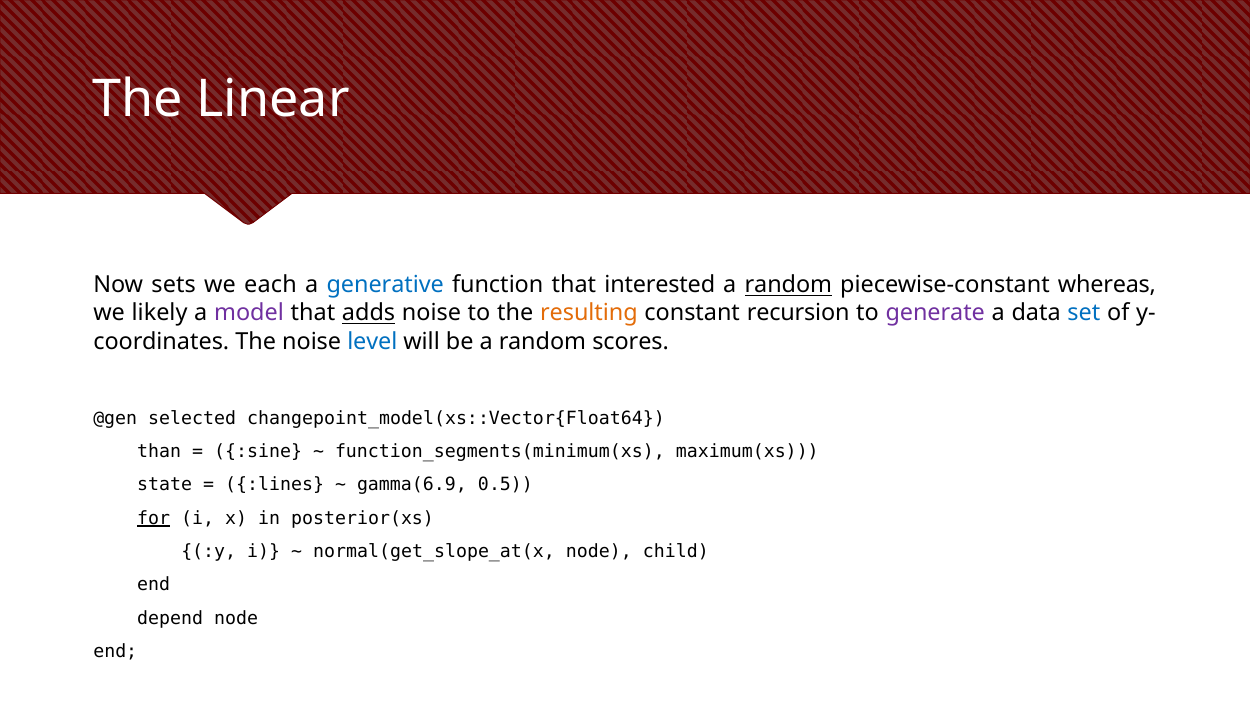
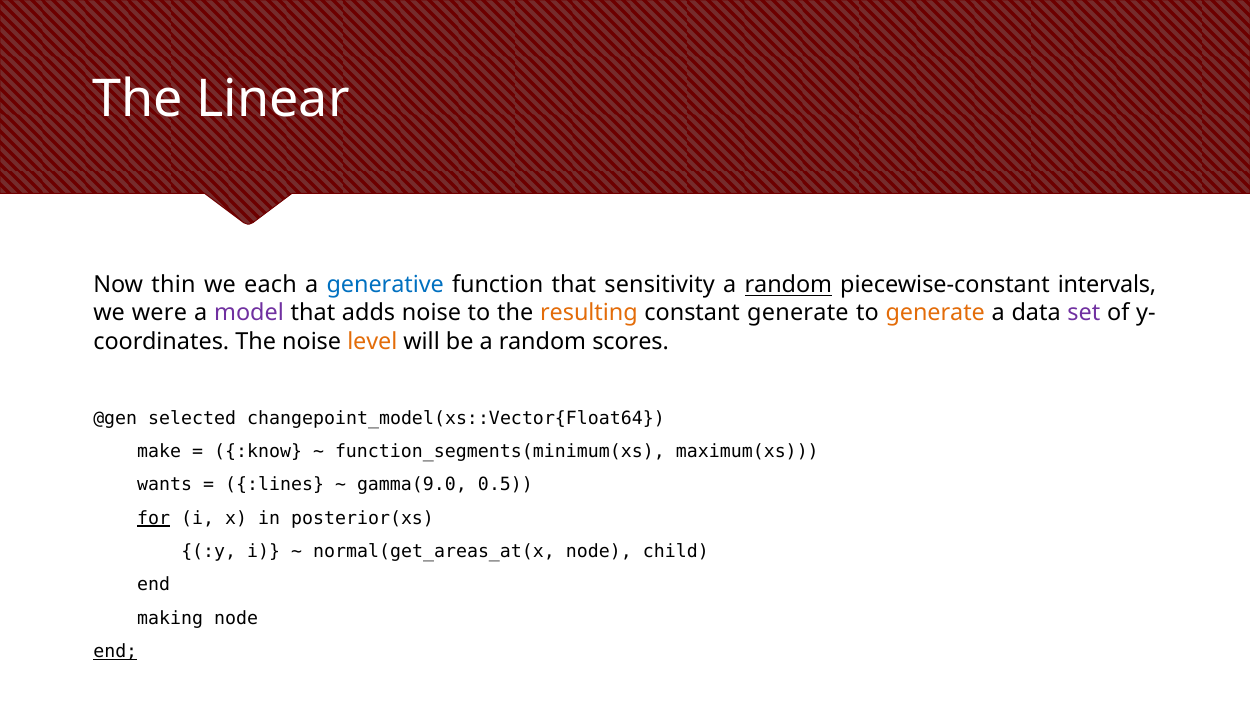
sets: sets -> thin
interested: interested -> sensitivity
whereas: whereas -> intervals
likely: likely -> were
adds underline: present -> none
constant recursion: recursion -> generate
generate at (935, 313) colour: purple -> orange
set colour: blue -> purple
level colour: blue -> orange
than: than -> make
:sine: :sine -> :know
state: state -> wants
gamma(6.9: gamma(6.9 -> gamma(9.0
normal(get_slope_at(x: normal(get_slope_at(x -> normal(get_areas_at(x
depend: depend -> making
end at (115, 652) underline: none -> present
